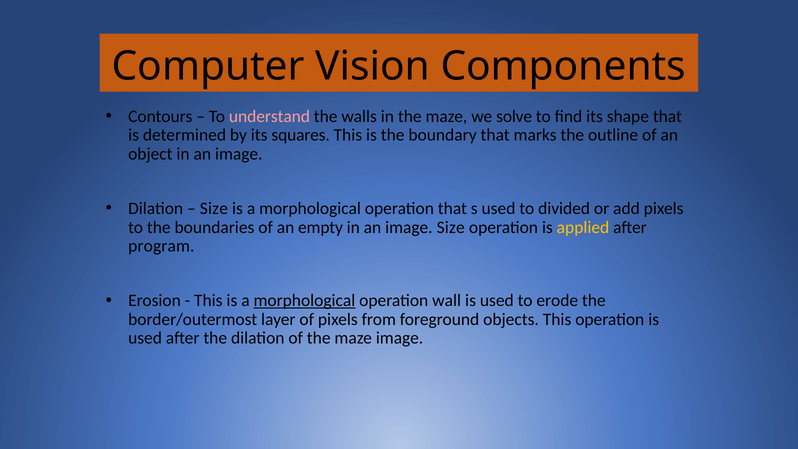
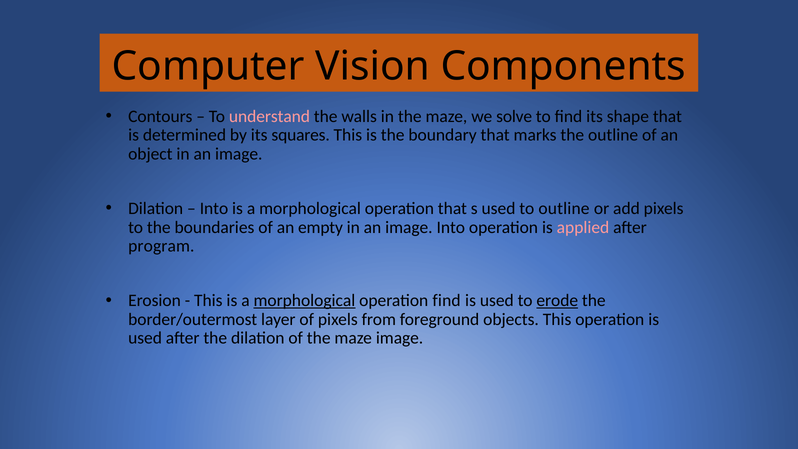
Size at (214, 208): Size -> Into
to divided: divided -> outline
image Size: Size -> Into
applied colour: yellow -> pink
operation wall: wall -> find
erode underline: none -> present
